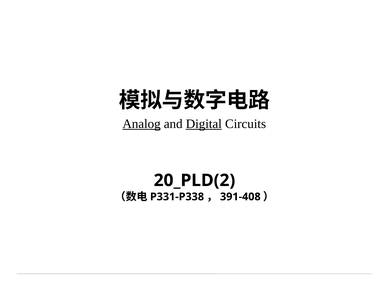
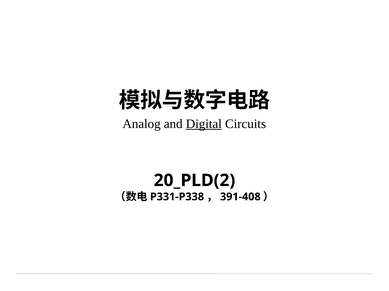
Analog underline: present -> none
